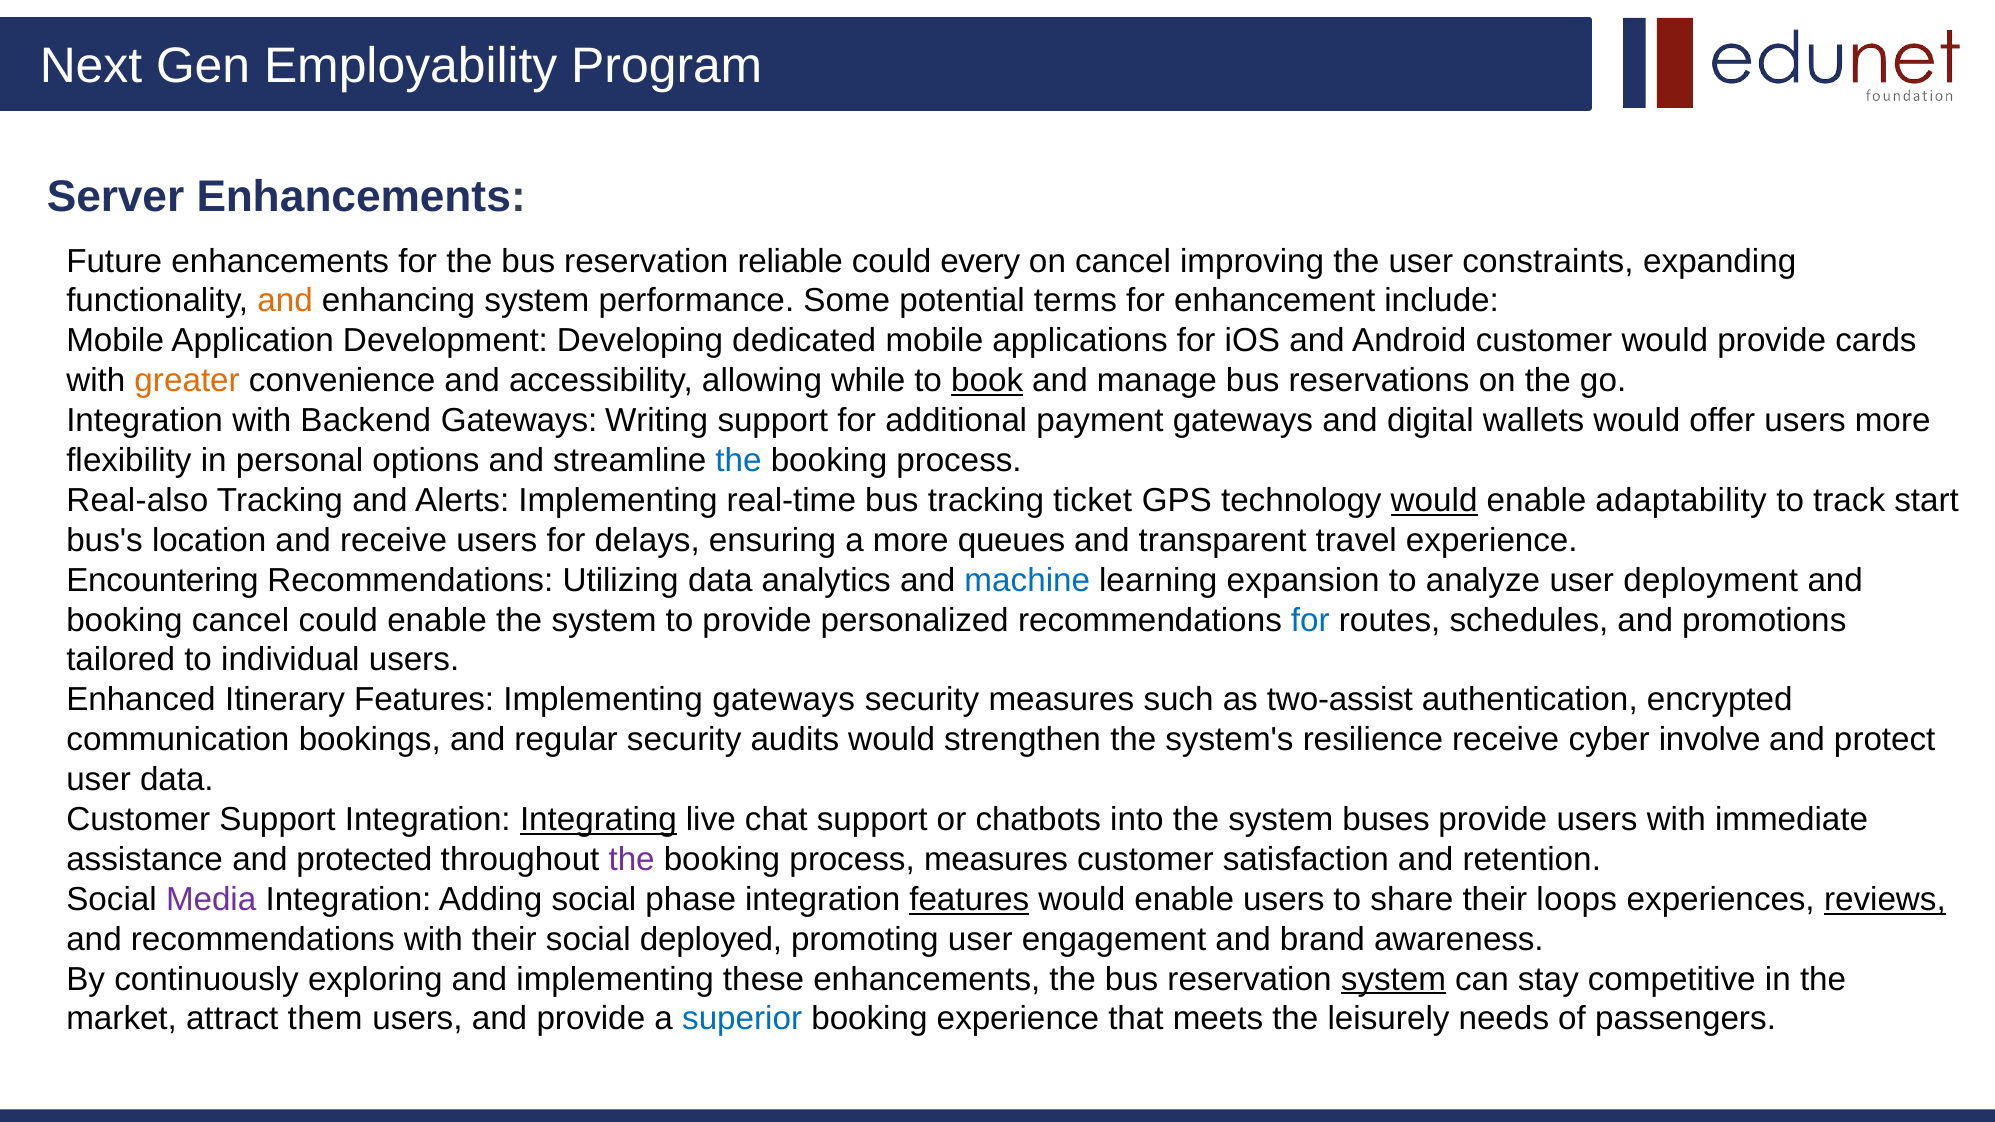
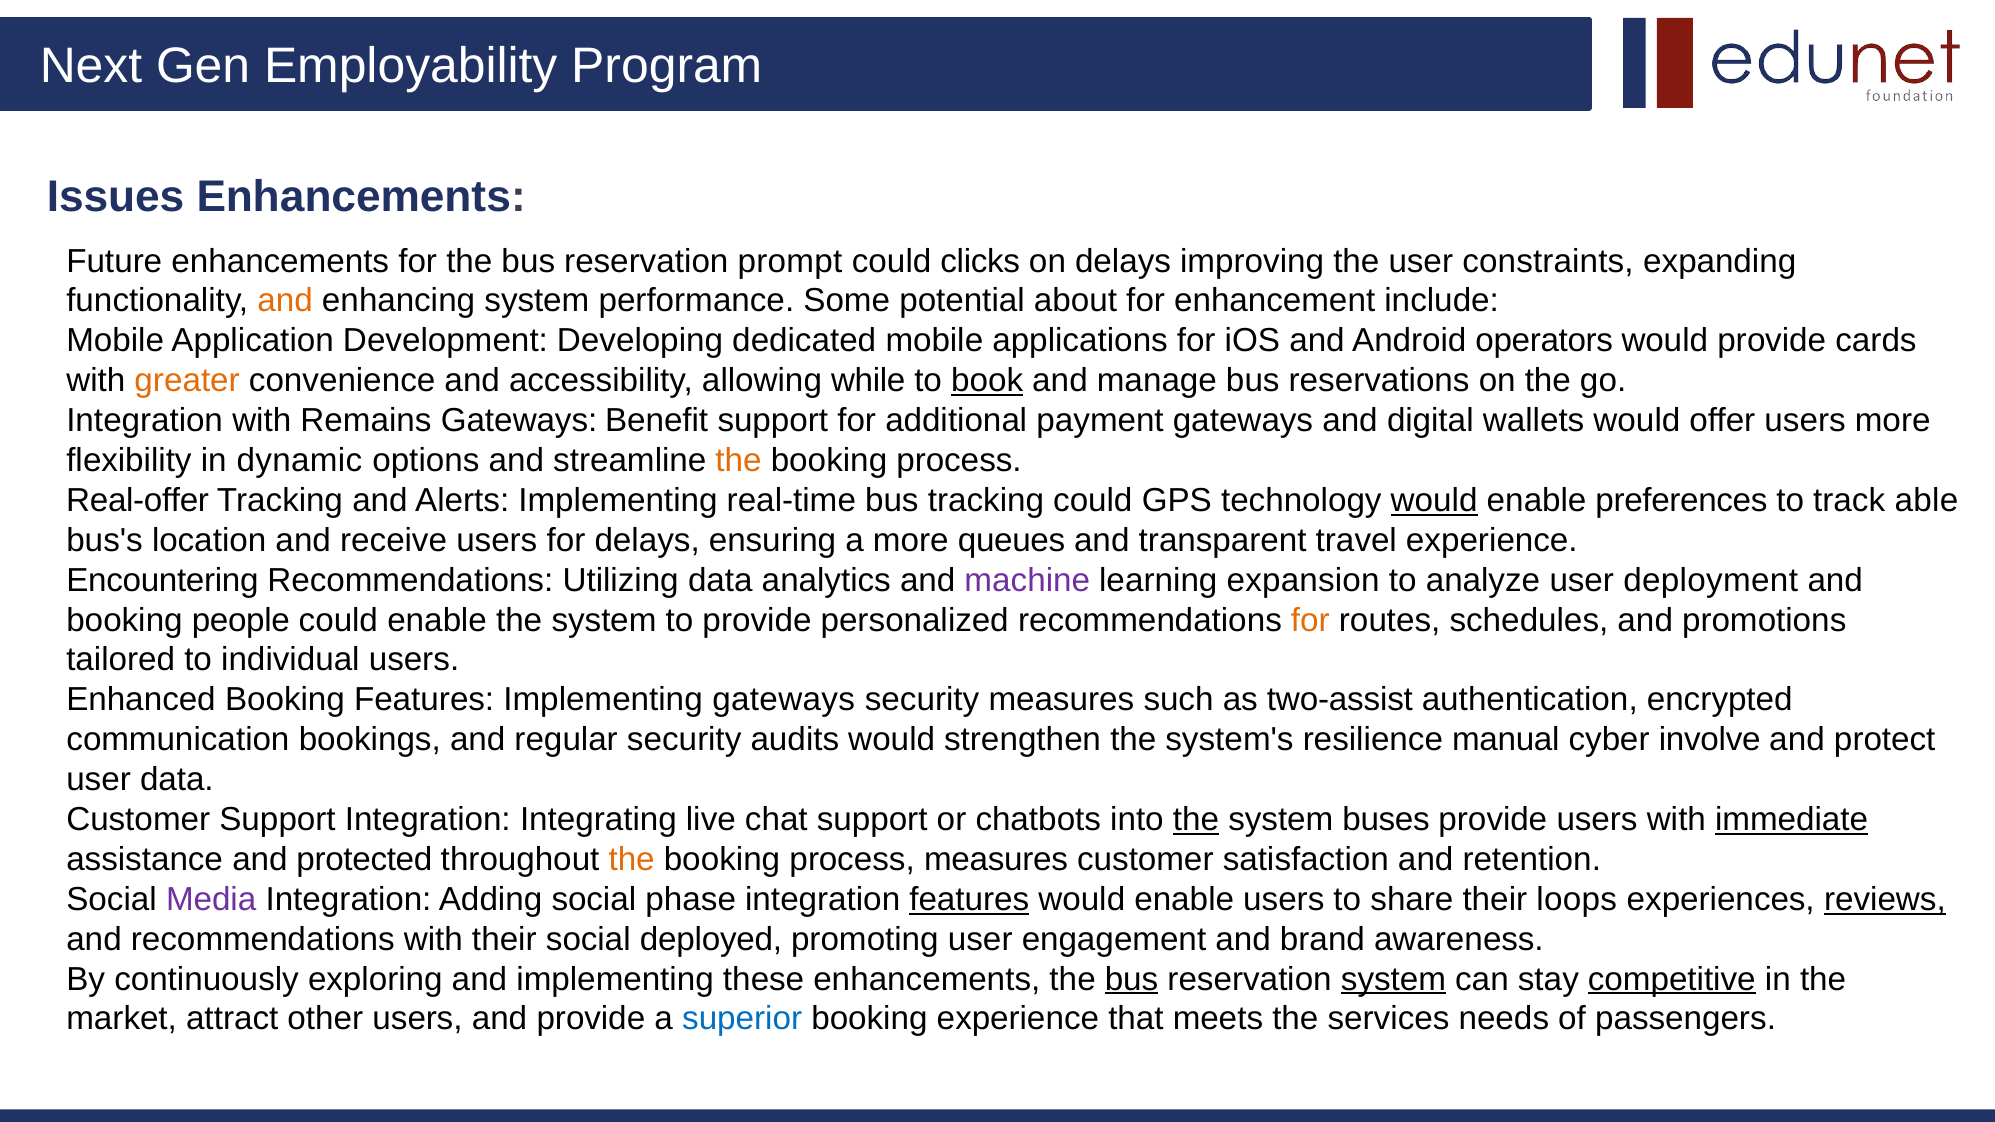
Server: Server -> Issues
reliable: reliable -> prompt
every: every -> clicks
on cancel: cancel -> delays
terms: terms -> about
Android customer: customer -> operators
Backend: Backend -> Remains
Writing: Writing -> Benefit
personal: personal -> dynamic
the at (739, 461) colour: blue -> orange
Real-also: Real-also -> Real-offer
tracking ticket: ticket -> could
adaptability: adaptability -> preferences
start: start -> able
machine colour: blue -> purple
booking cancel: cancel -> people
for at (1310, 620) colour: blue -> orange
Enhanced Itinerary: Itinerary -> Booking
resilience receive: receive -> manual
Integrating underline: present -> none
the at (1196, 820) underline: none -> present
immediate underline: none -> present
the at (632, 860) colour: purple -> orange
bus at (1132, 979) underline: none -> present
competitive underline: none -> present
them: them -> other
leisurely: leisurely -> services
